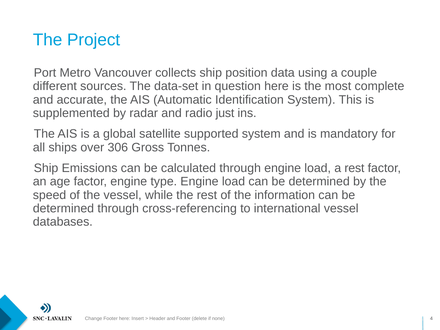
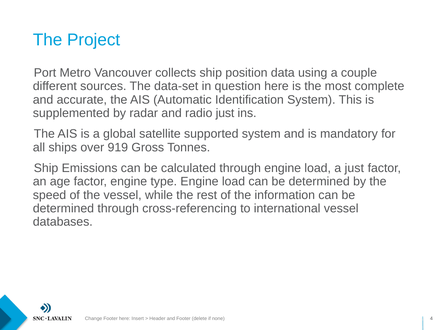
306: 306 -> 919
a rest: rest -> just
